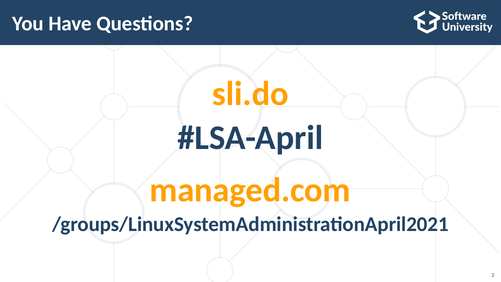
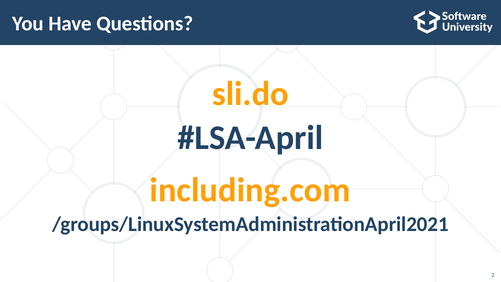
managed.com: managed.com -> including.com
